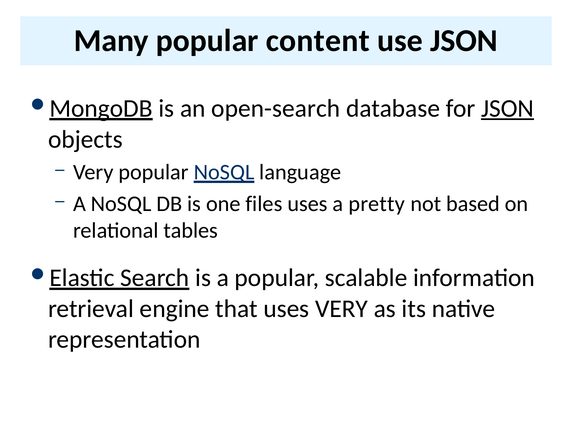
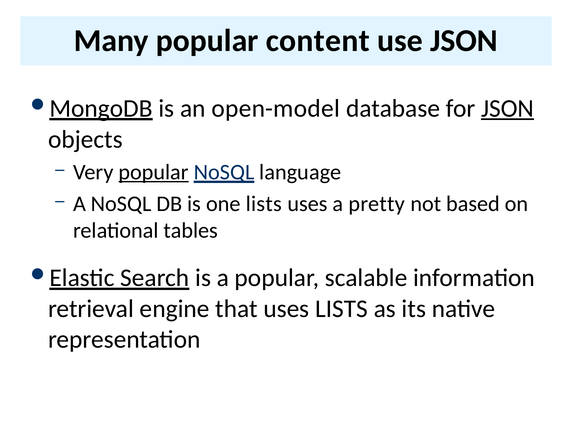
open-search: open-search -> open-model
popular at (154, 172) underline: none -> present
one files: files -> lists
uses VERY: VERY -> LISTS
